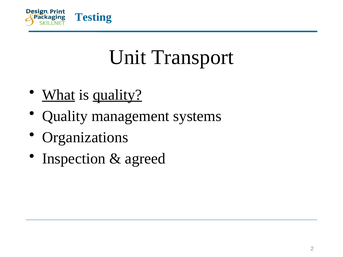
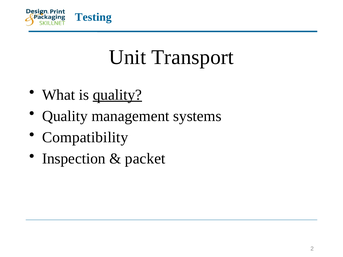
What underline: present -> none
Organizations: Organizations -> Compatibility
agreed: agreed -> packet
